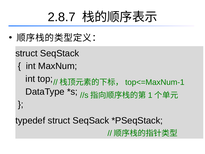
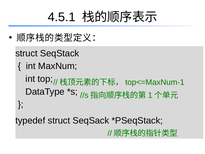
2.8.7: 2.8.7 -> 4.5.1
